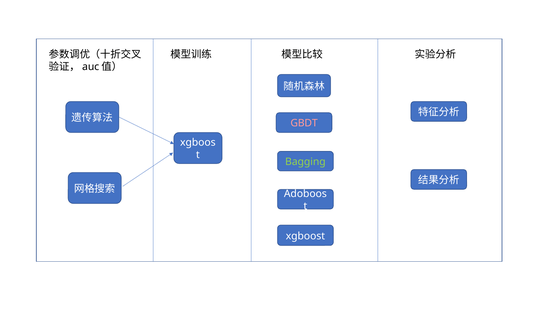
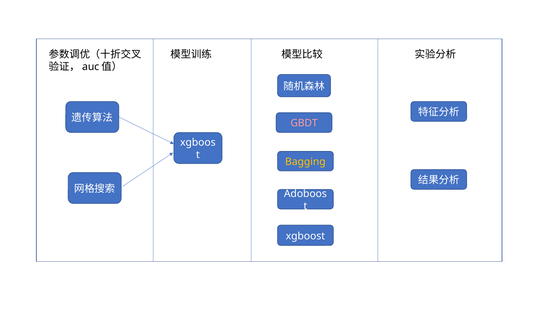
Bagging colour: light green -> yellow
